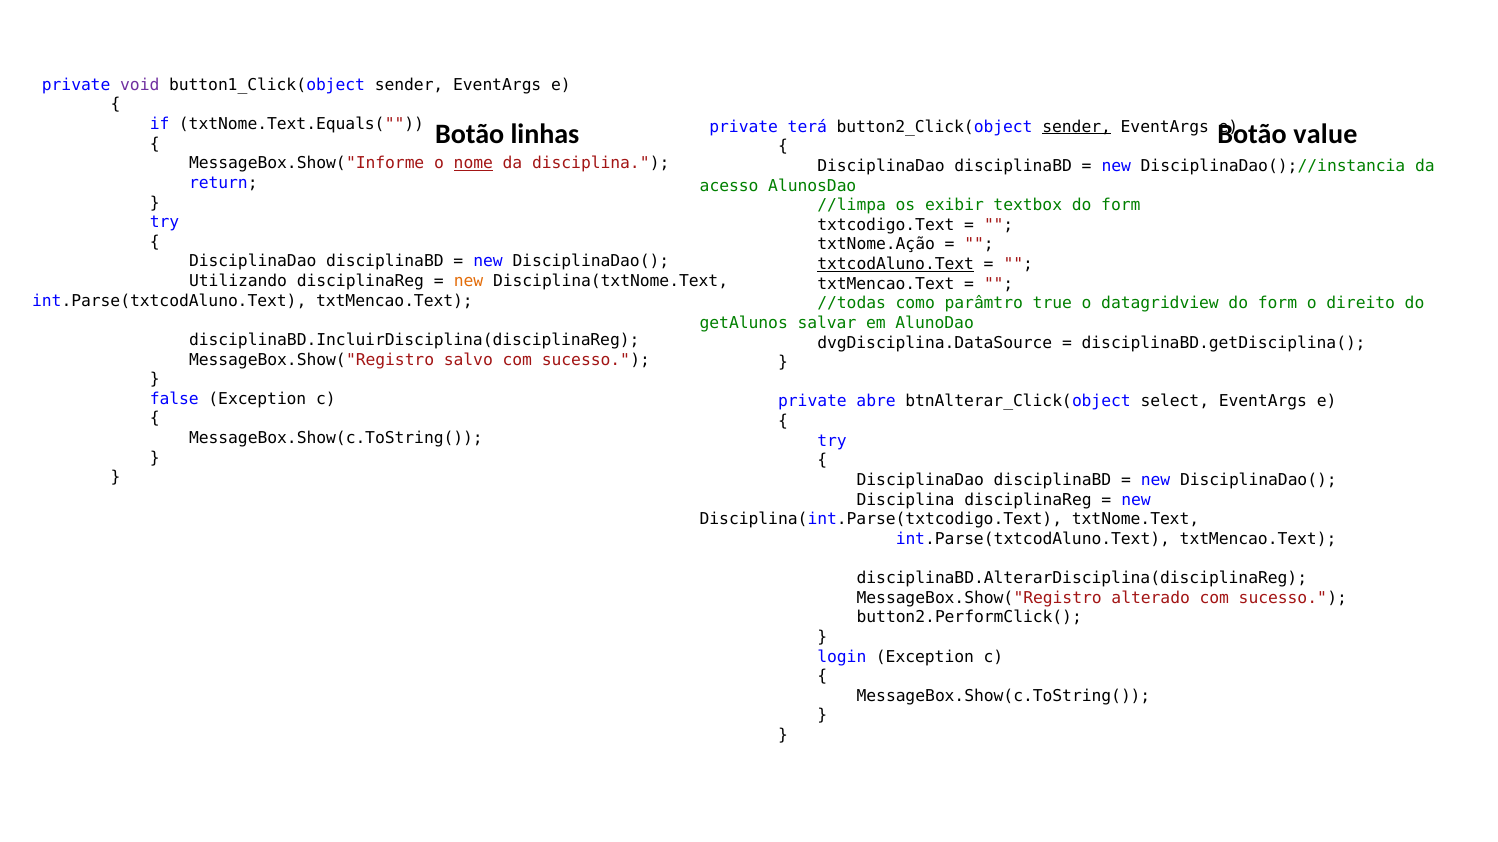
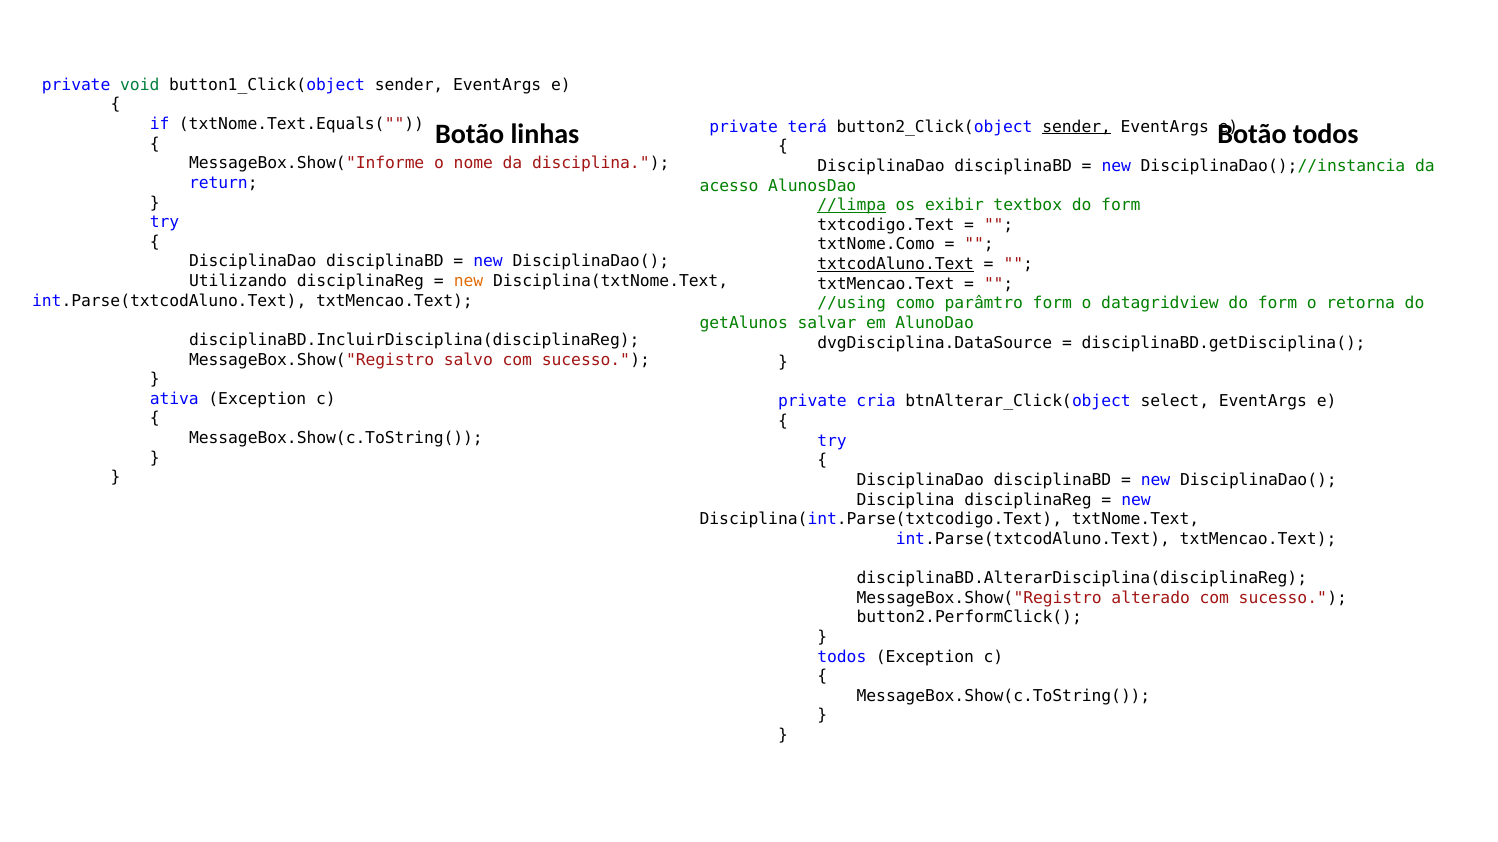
void colour: purple -> green
value at (1325, 134): value -> todos
nome underline: present -> none
//limpa underline: none -> present
txtNome.Ação: txtNome.Ação -> txtNome.Como
//todas: //todas -> //using
parâmtro true: true -> form
direito: direito -> retorna
false: false -> ativa
abre: abre -> cria
login at (842, 657): login -> todos
